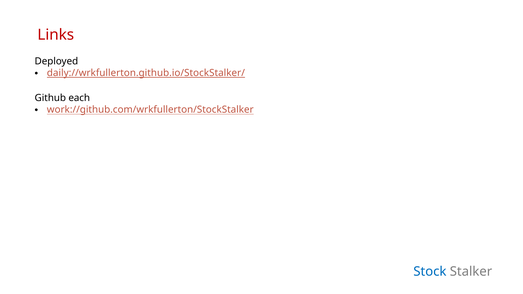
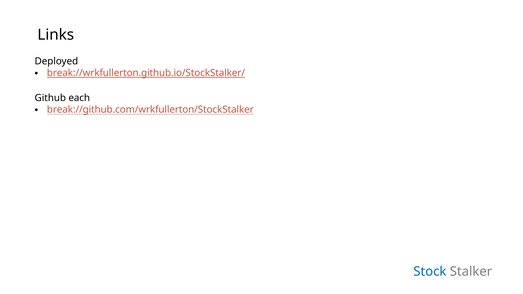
Links colour: red -> black
daily://wrkfullerton.github.io/StockStalker/: daily://wrkfullerton.github.io/StockStalker/ -> break://wrkfullerton.github.io/StockStalker/
work://github.com/wrkfullerton/StockStalker: work://github.com/wrkfullerton/StockStalker -> break://github.com/wrkfullerton/StockStalker
